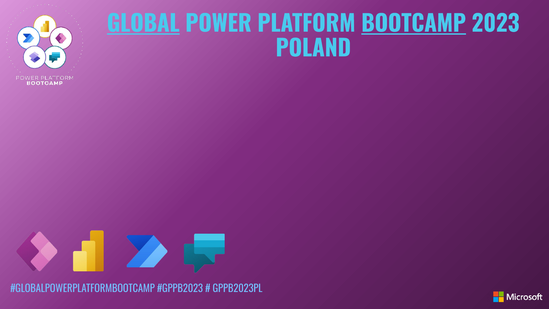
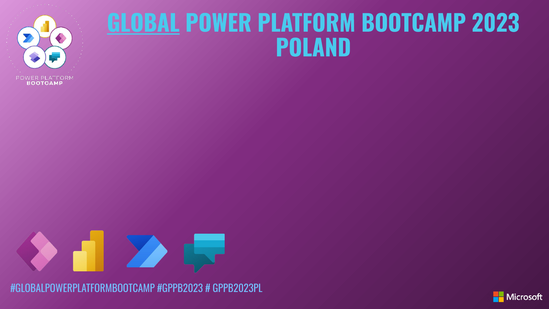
BOOTCAMP underline: present -> none
